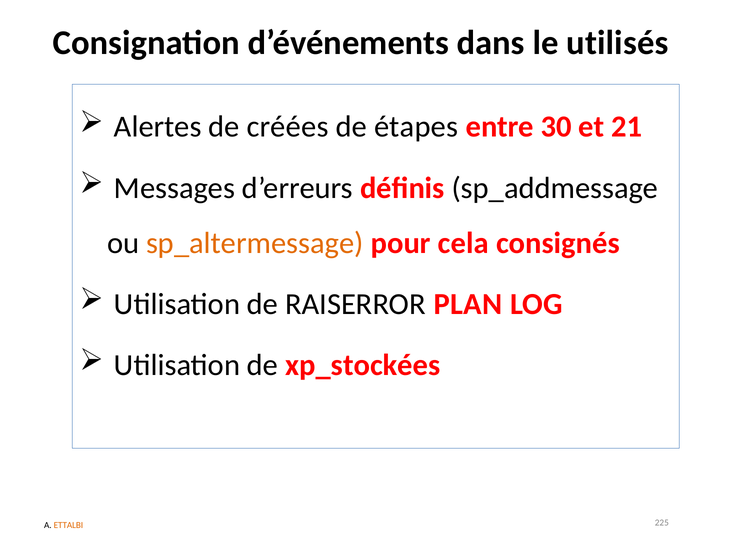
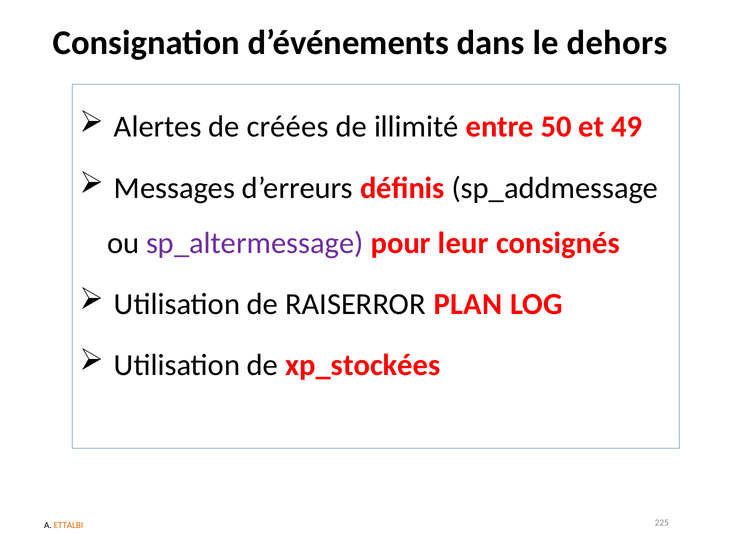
utilisés: utilisés -> dehors
étapes: étapes -> illimité
30: 30 -> 50
21: 21 -> 49
sp_altermessage colour: orange -> purple
cela: cela -> leur
